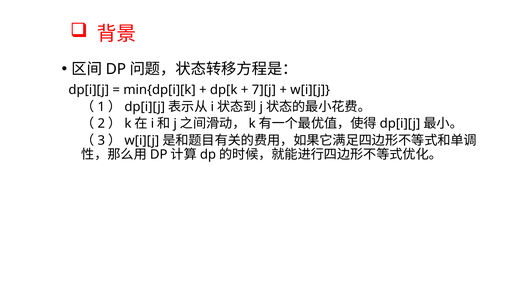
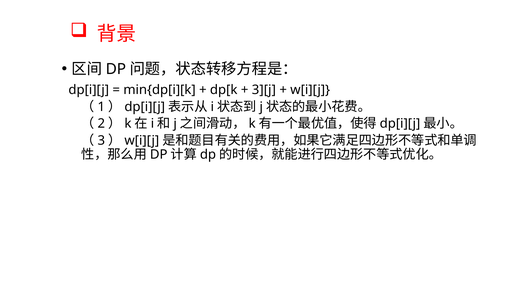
7][j: 7][j -> 3][j
